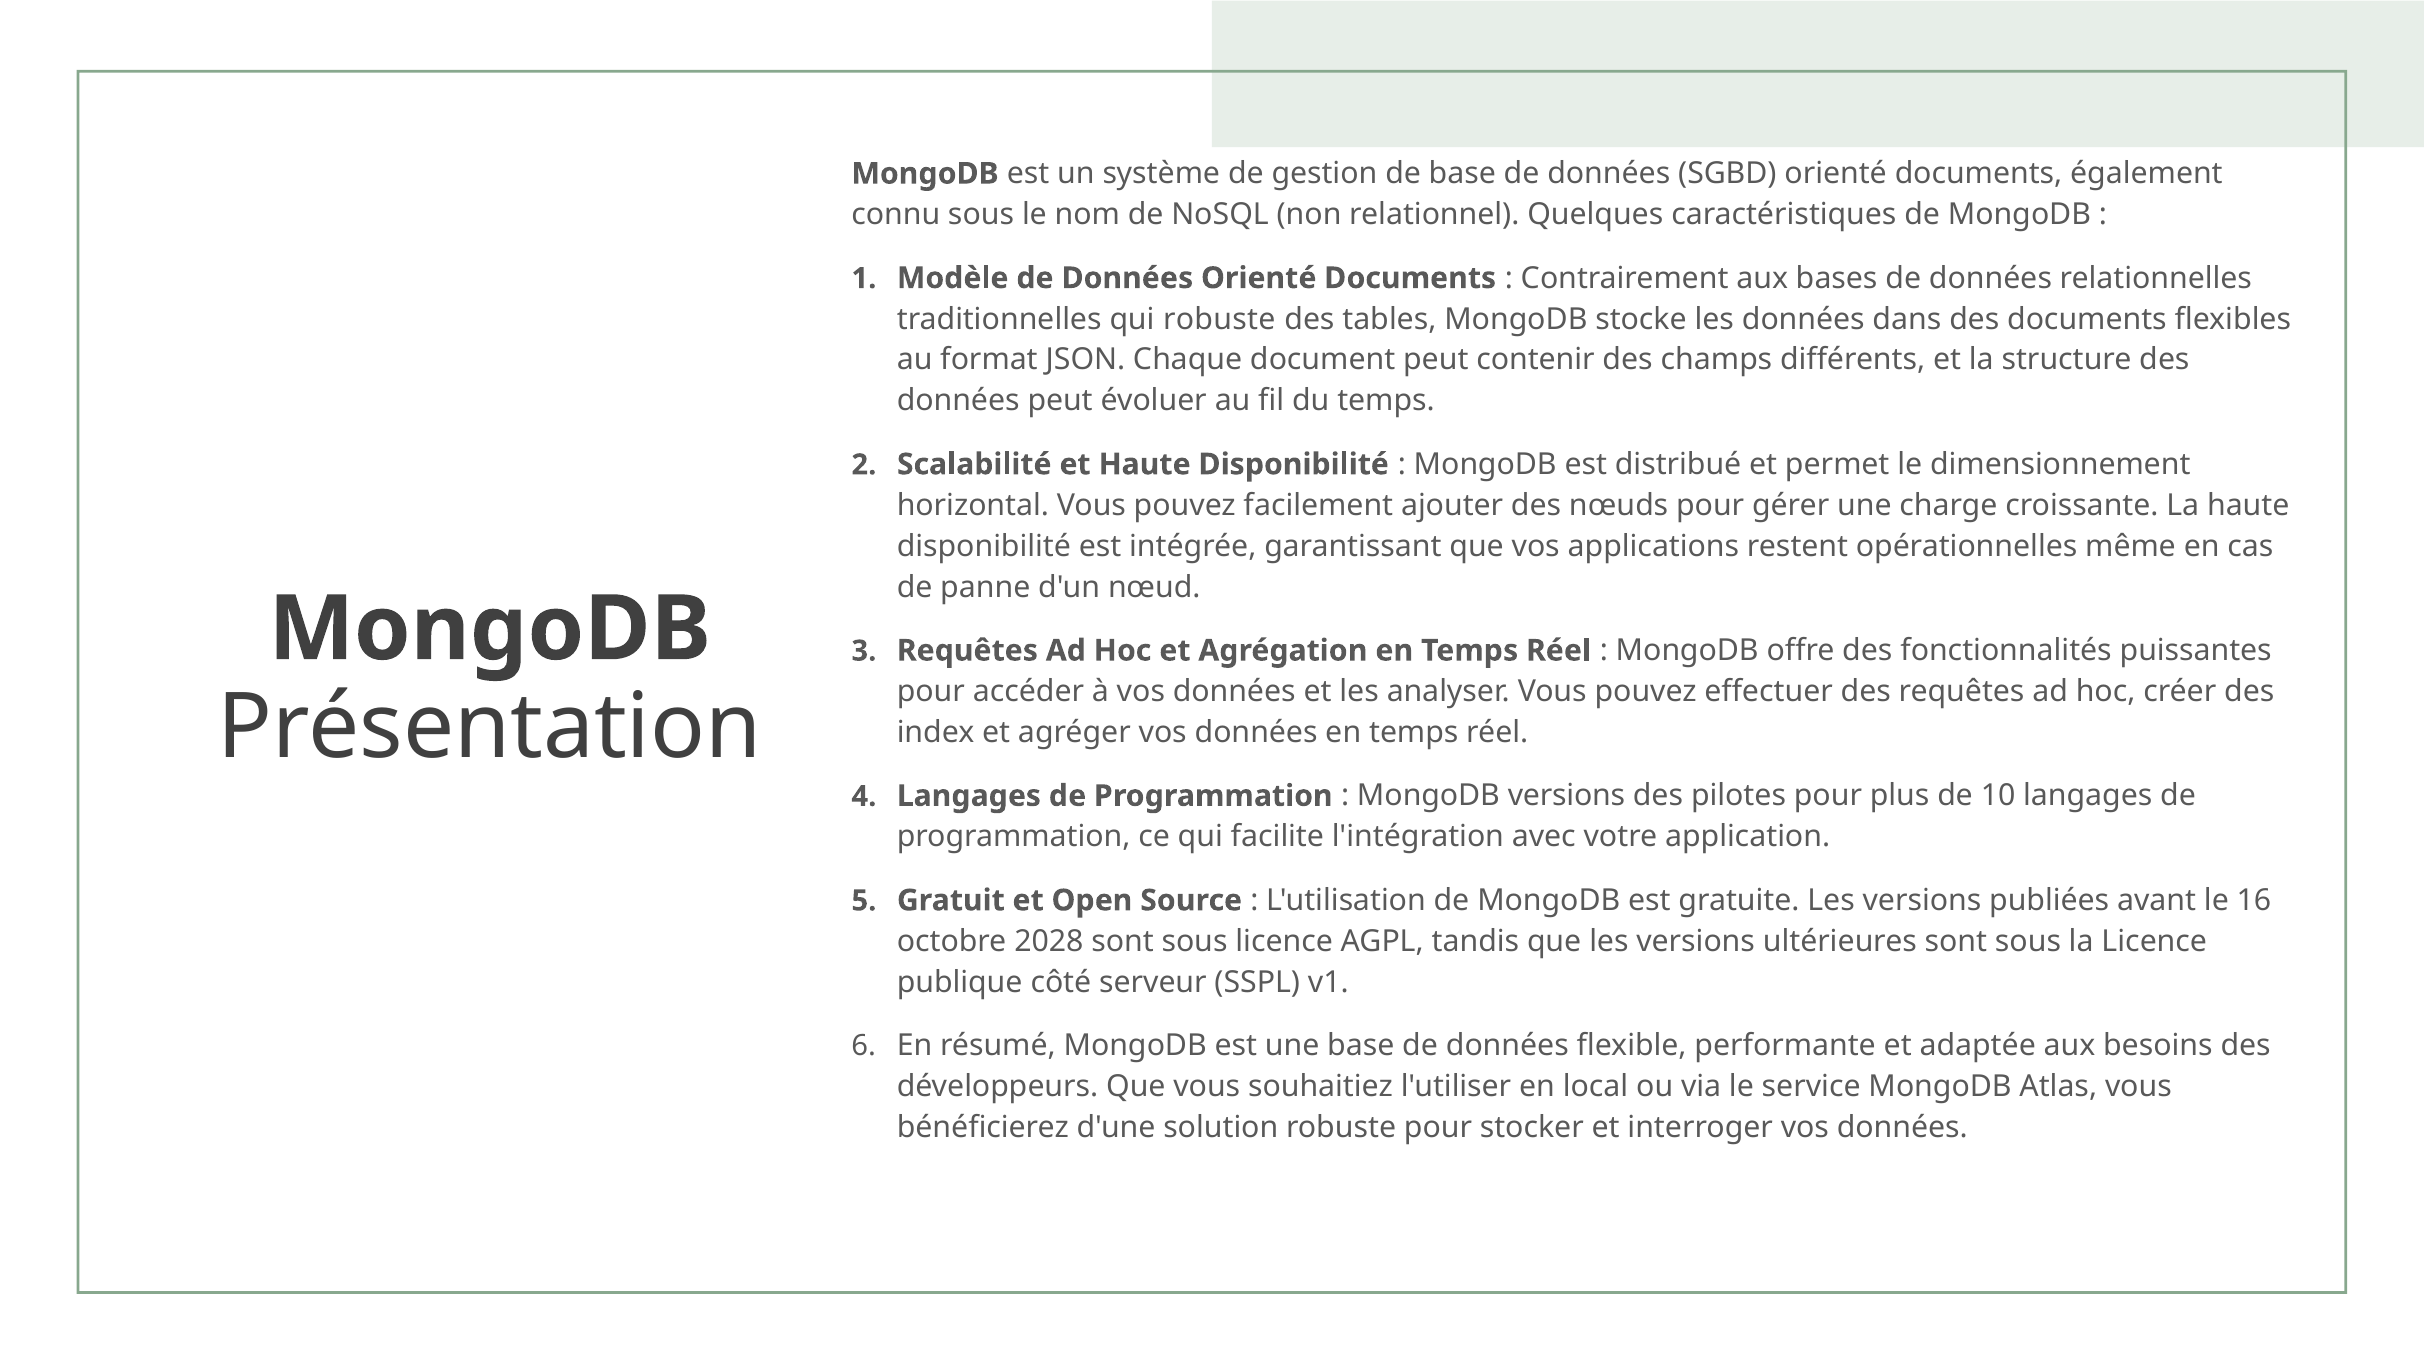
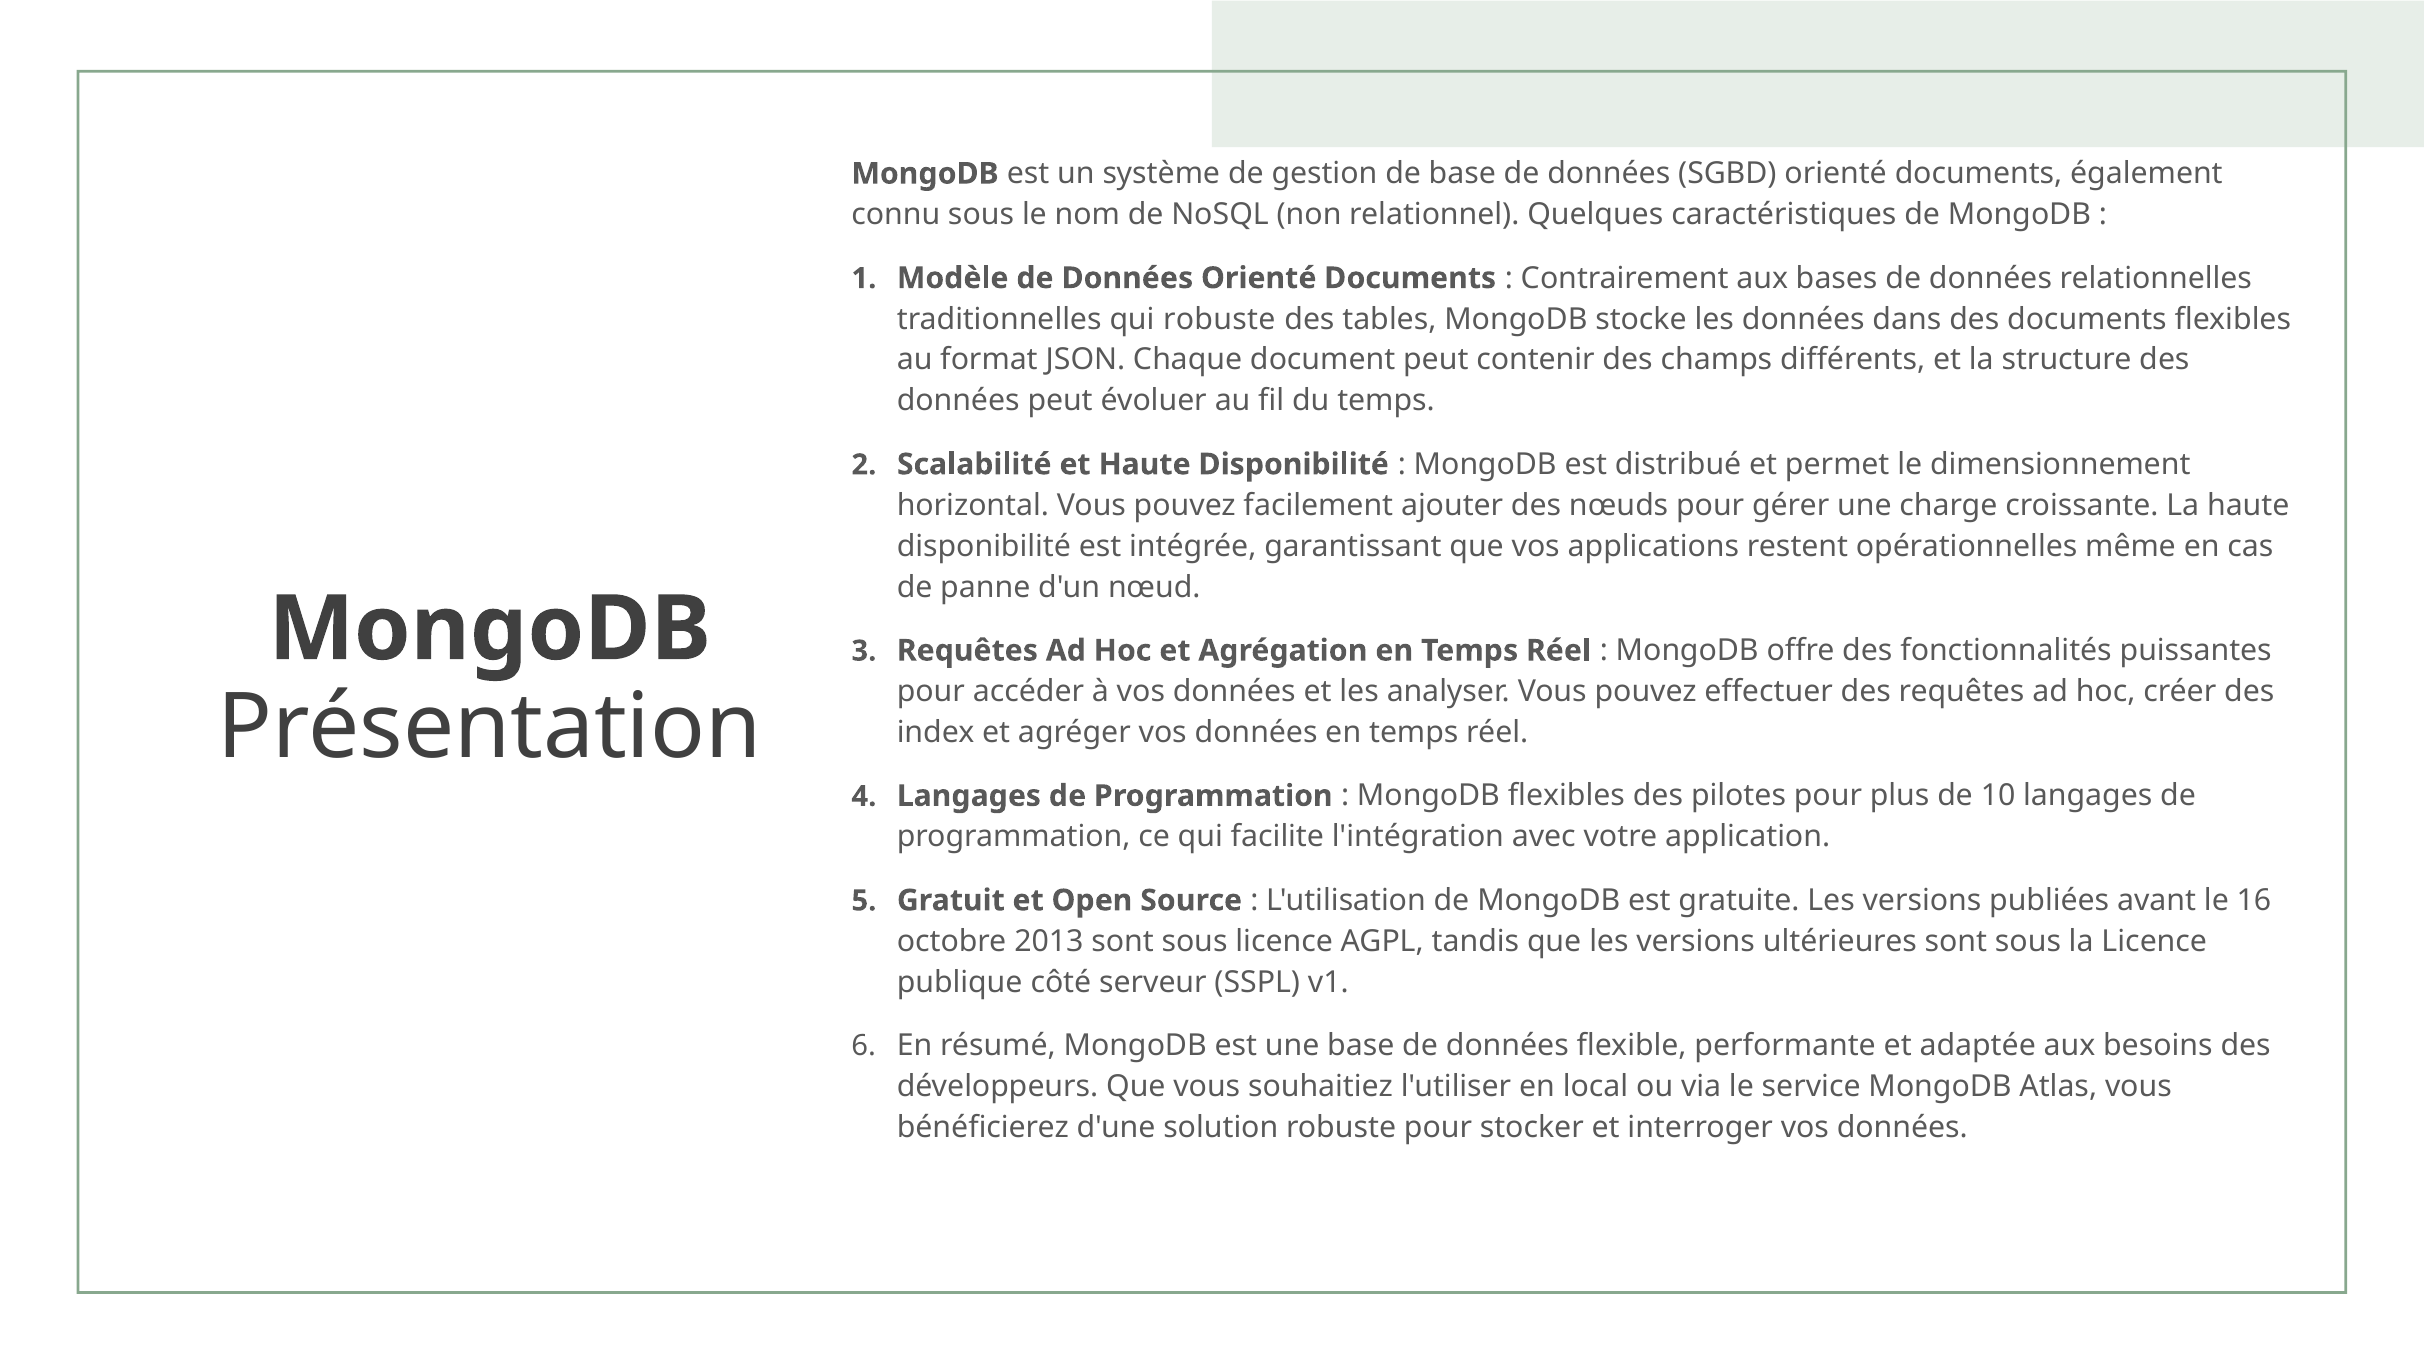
MongoDB versions: versions -> flexibles
2028: 2028 -> 2013
